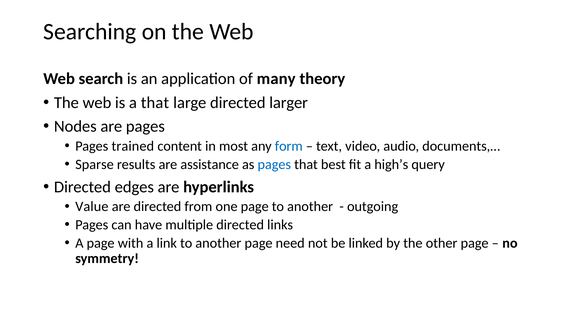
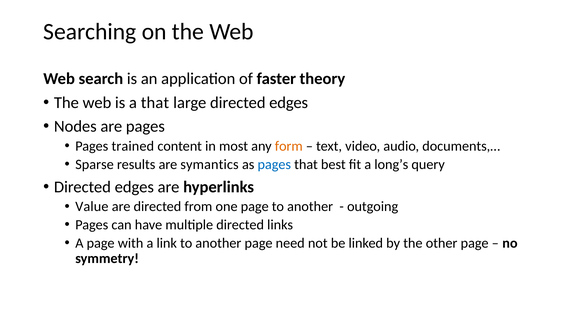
many: many -> faster
large directed larger: larger -> edges
form colour: blue -> orange
assistance: assistance -> symantics
high’s: high’s -> long’s
